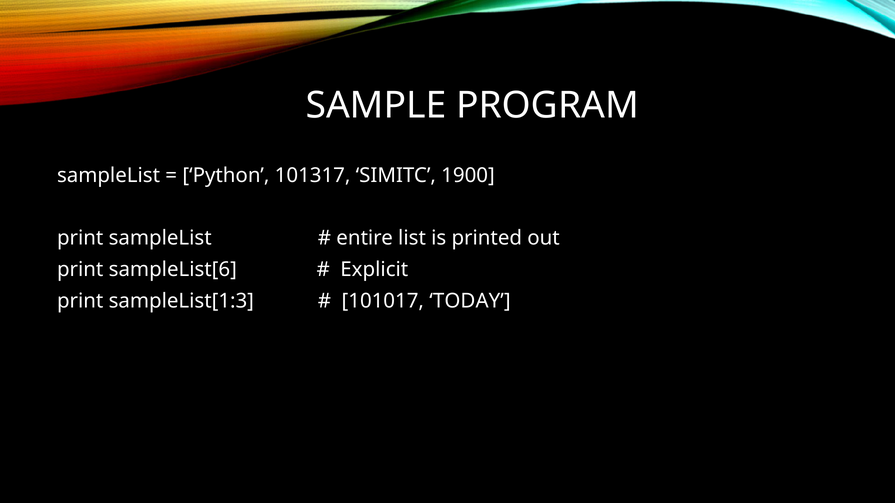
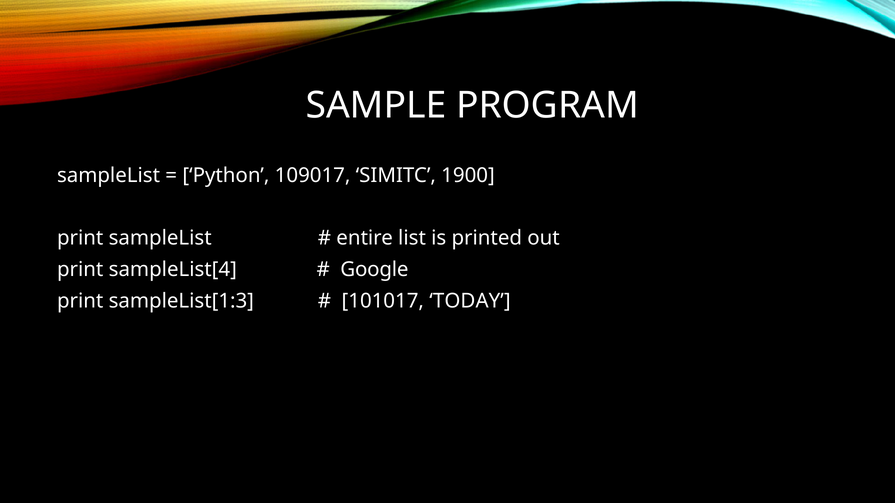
101317: 101317 -> 109017
sampleList[6: sampleList[6 -> sampleList[4
Explicit: Explicit -> Google
